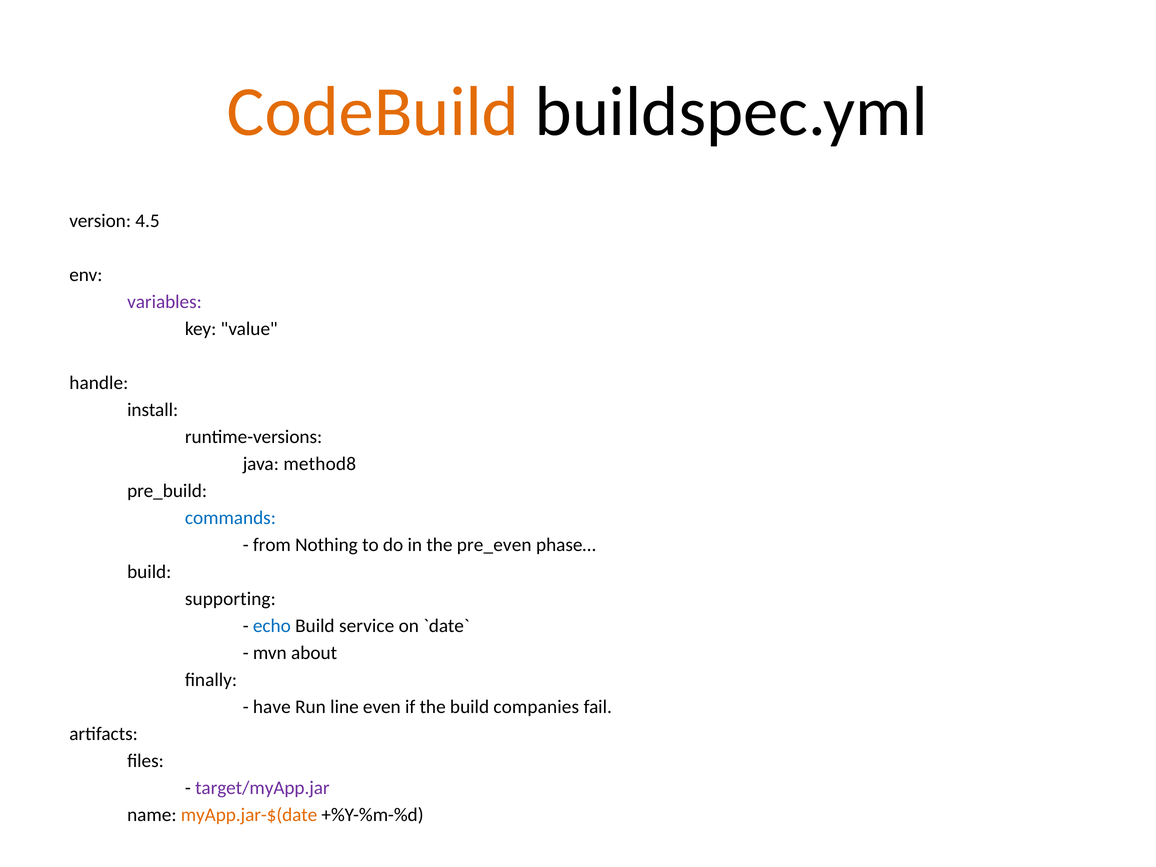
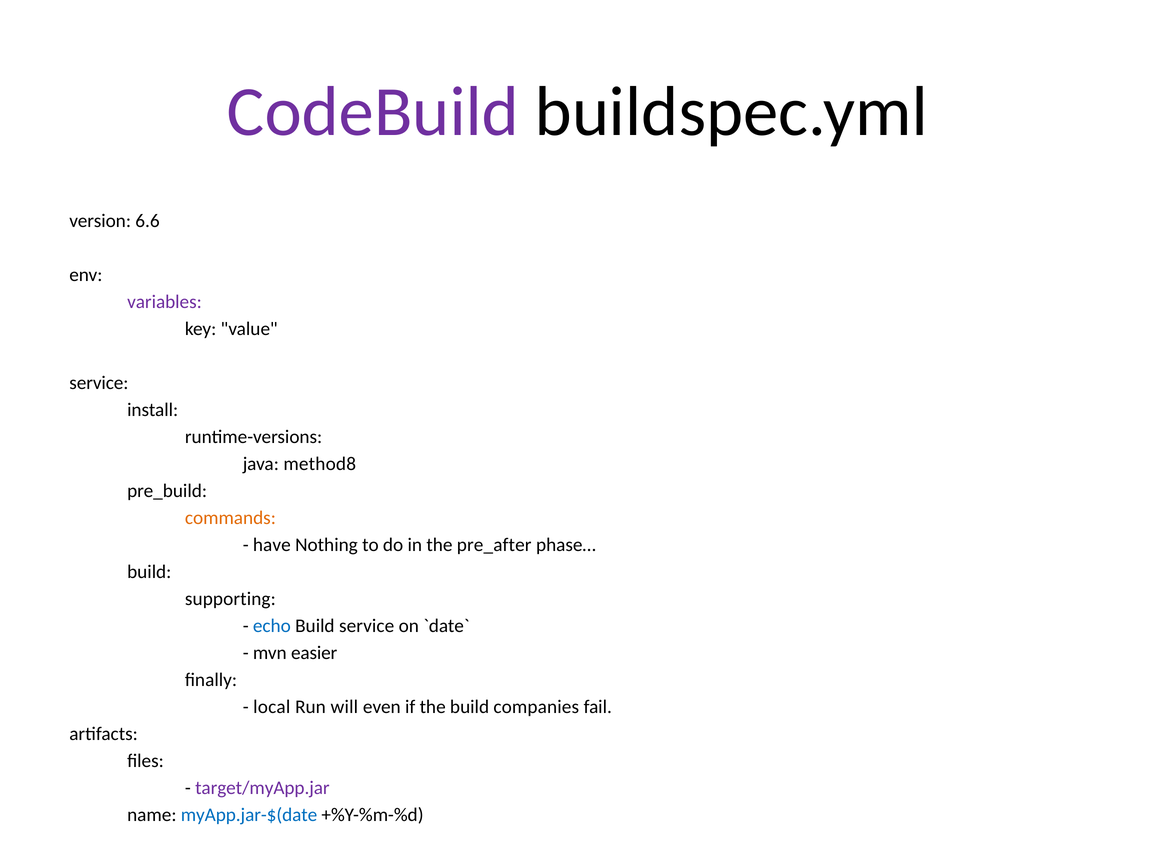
CodeBuild colour: orange -> purple
4.5: 4.5 -> 6.6
handle at (99, 383): handle -> service
commands colour: blue -> orange
from: from -> have
pre_even: pre_even -> pre_after
about: about -> easier
have: have -> local
line: line -> will
myApp.jar-$(date colour: orange -> blue
